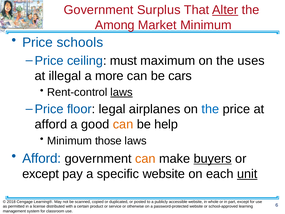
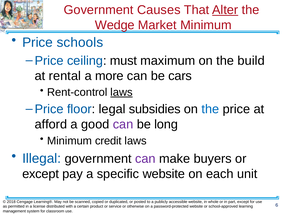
Surplus: Surplus -> Causes
Among: Among -> Wedge
uses: uses -> build
illegal: illegal -> rental
airplanes: airplanes -> subsidies
can at (123, 124) colour: orange -> purple
help: help -> long
those: those -> credit
Afford at (42, 158): Afford -> Illegal
can at (145, 158) colour: orange -> purple
buyers underline: present -> none
unit underline: present -> none
